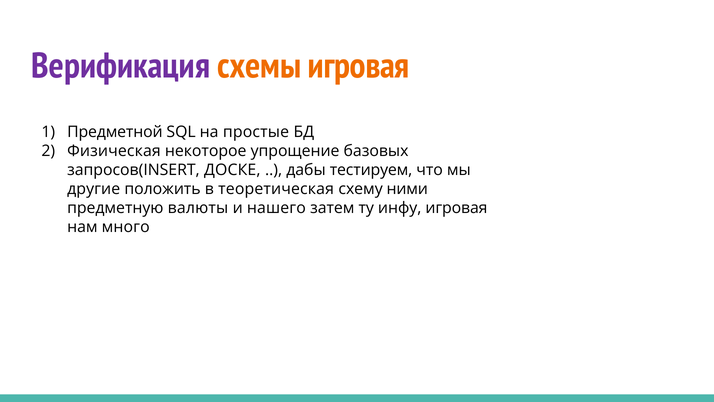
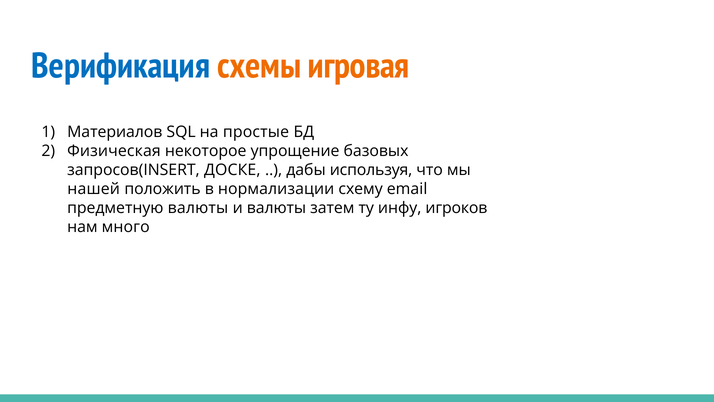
Верификация colour: purple -> blue
Предметной: Предметной -> Материалов
тестируем: тестируем -> используя
другие: другие -> нашей
теоретическая: теоретическая -> нормализации
ними: ними -> email
и нашего: нашего -> валюты
инфу игровая: игровая -> игроков
